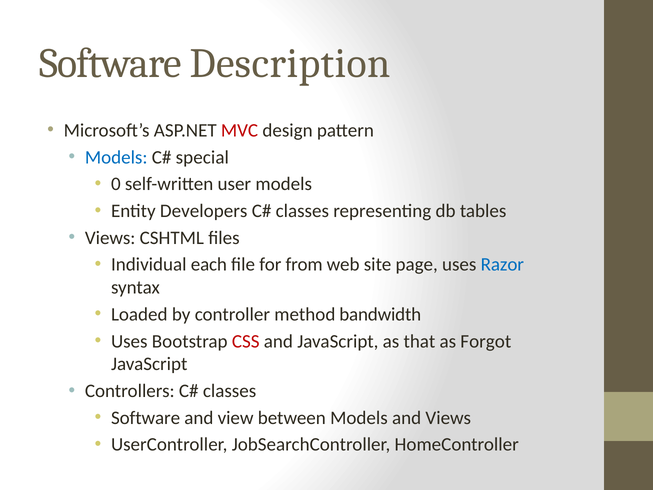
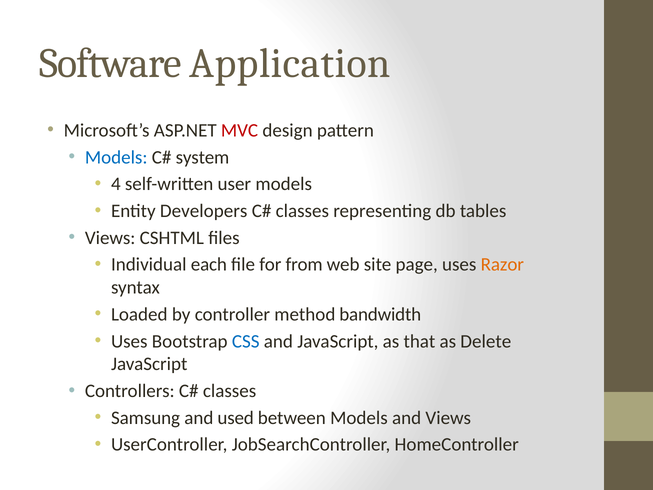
Description: Description -> Application
special: special -> system
0: 0 -> 4
Razor colour: blue -> orange
CSS colour: red -> blue
Forgot: Forgot -> Delete
Software at (146, 418): Software -> Samsung
view: view -> used
